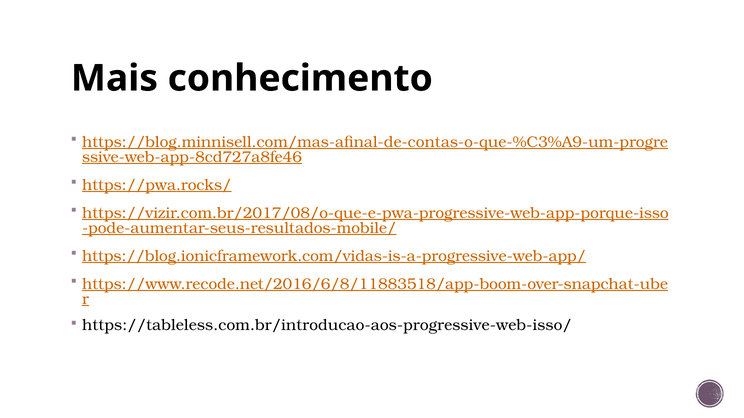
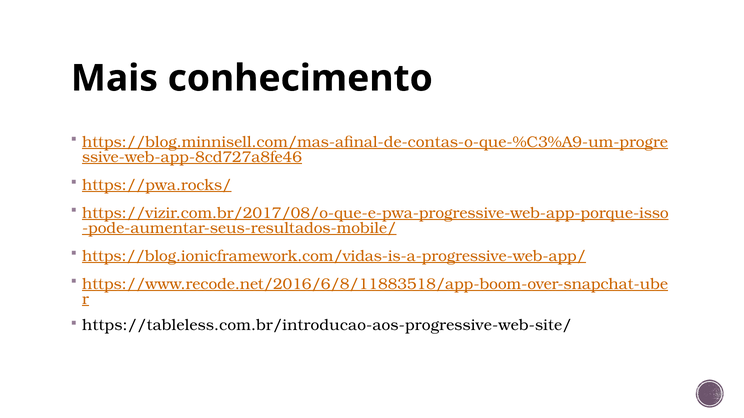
https://tableless.com.br/introducao-aos-progressive-web-isso/: https://tableless.com.br/introducao-aos-progressive-web-isso/ -> https://tableless.com.br/introducao-aos-progressive-web-site/
